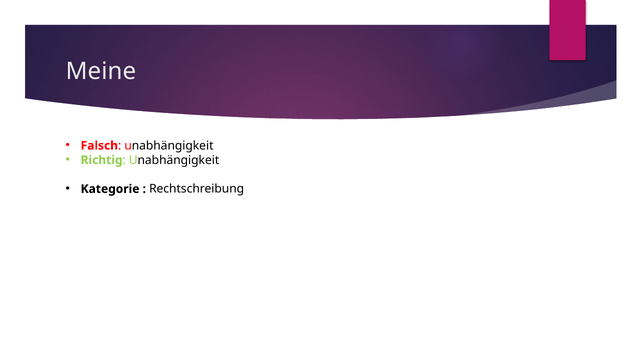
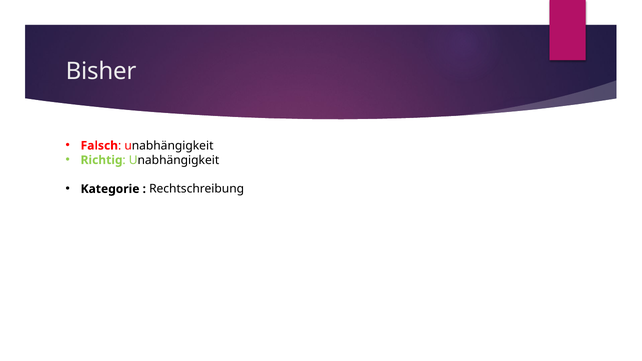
Meine: Meine -> Bisher
